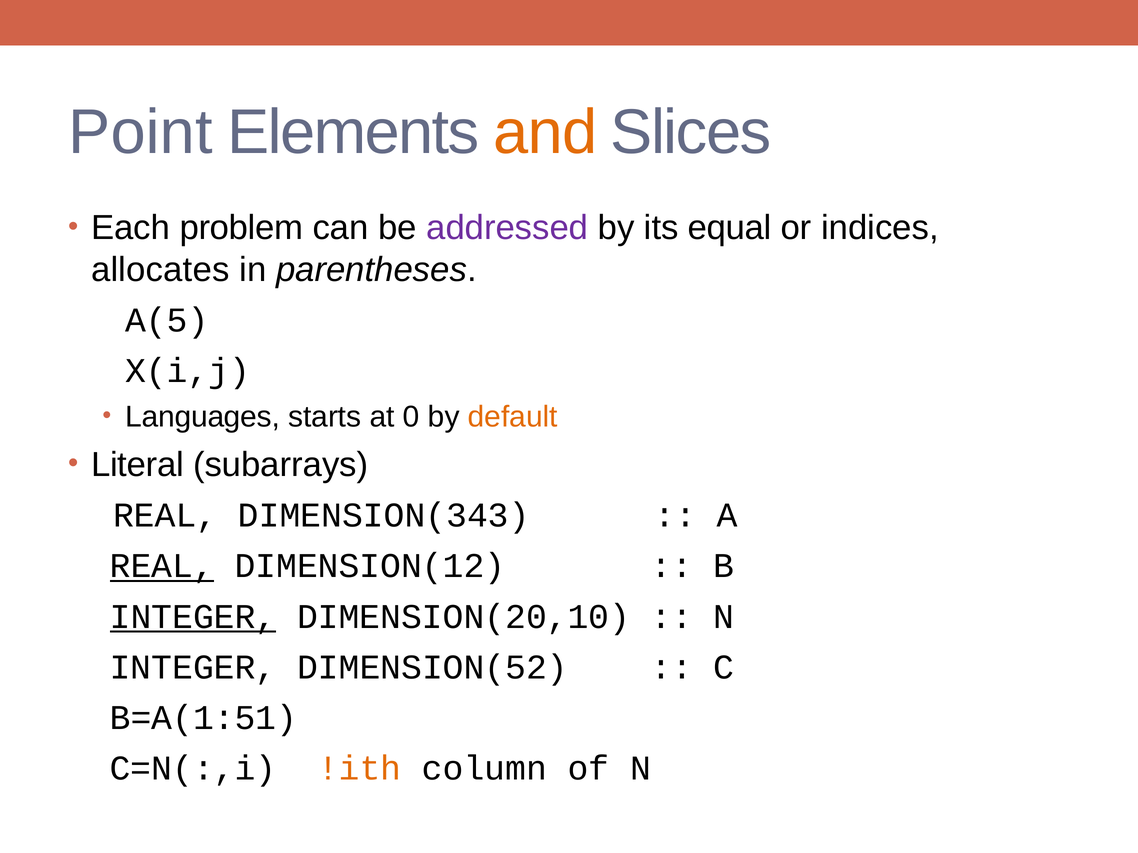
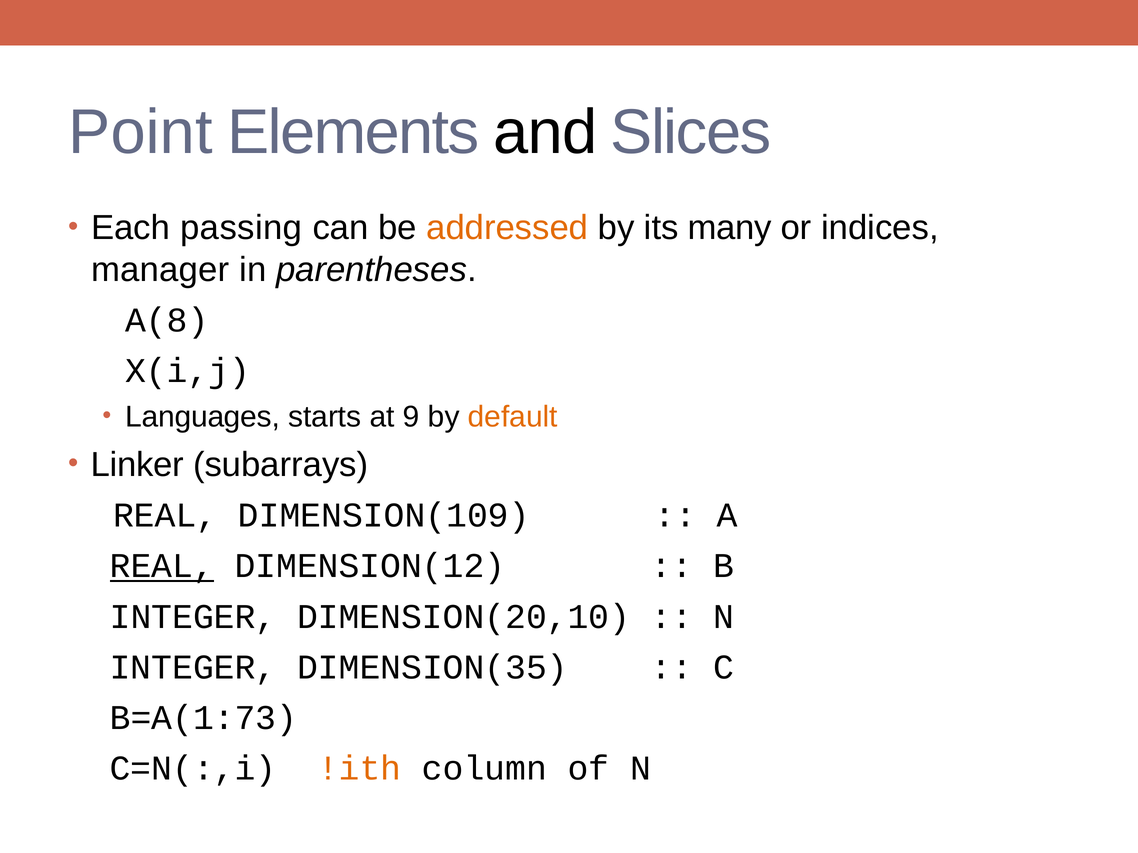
and colour: orange -> black
problem: problem -> passing
addressed colour: purple -> orange
equal: equal -> many
allocates: allocates -> manager
A(5: A(5 -> A(8
0: 0 -> 9
Literal: Literal -> Linker
DIMENSION(343: DIMENSION(343 -> DIMENSION(109
INTEGER at (193, 617) underline: present -> none
DIMENSION(52: DIMENSION(52 -> DIMENSION(35
B=A(1:51: B=A(1:51 -> B=A(1:73
